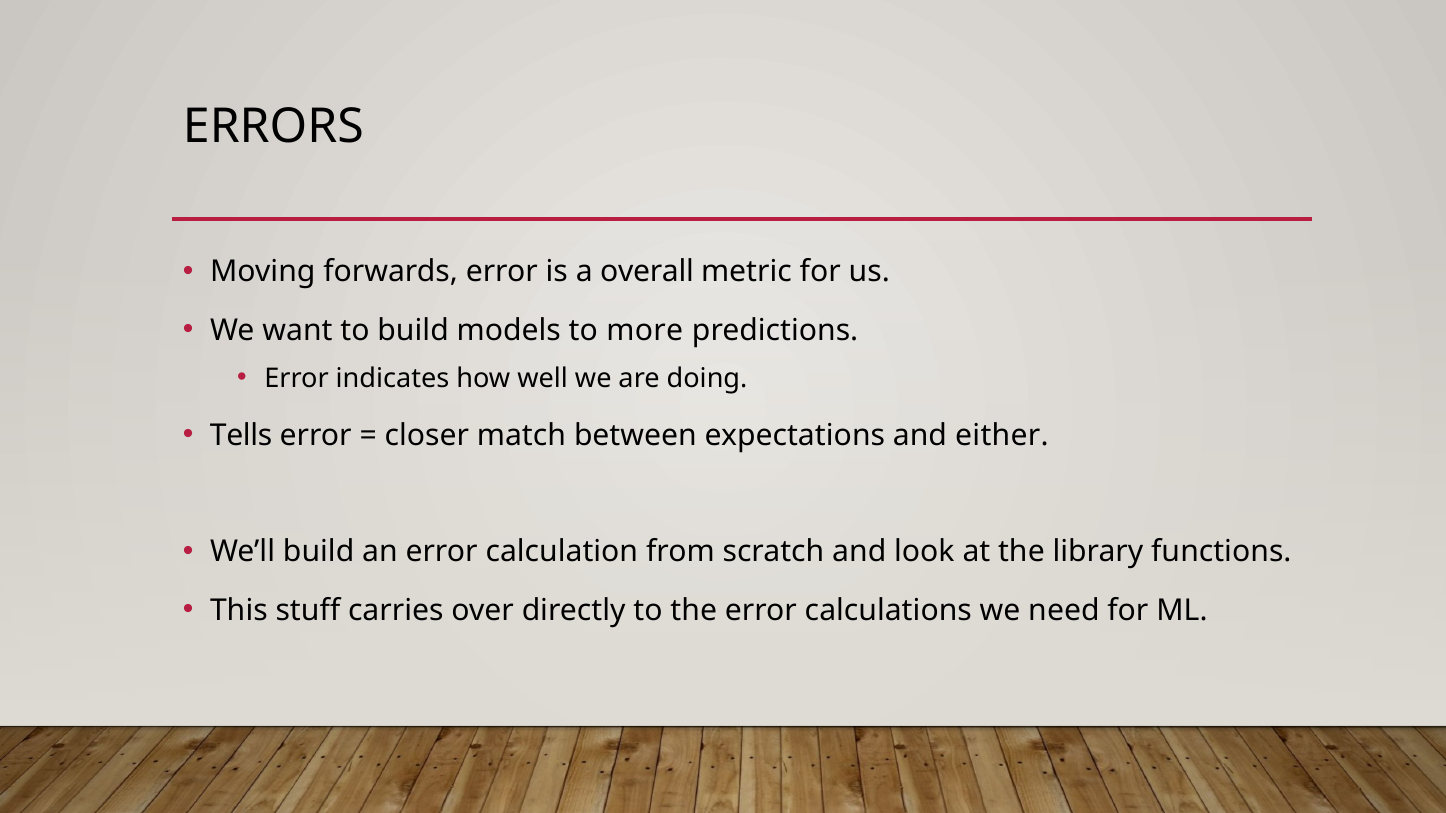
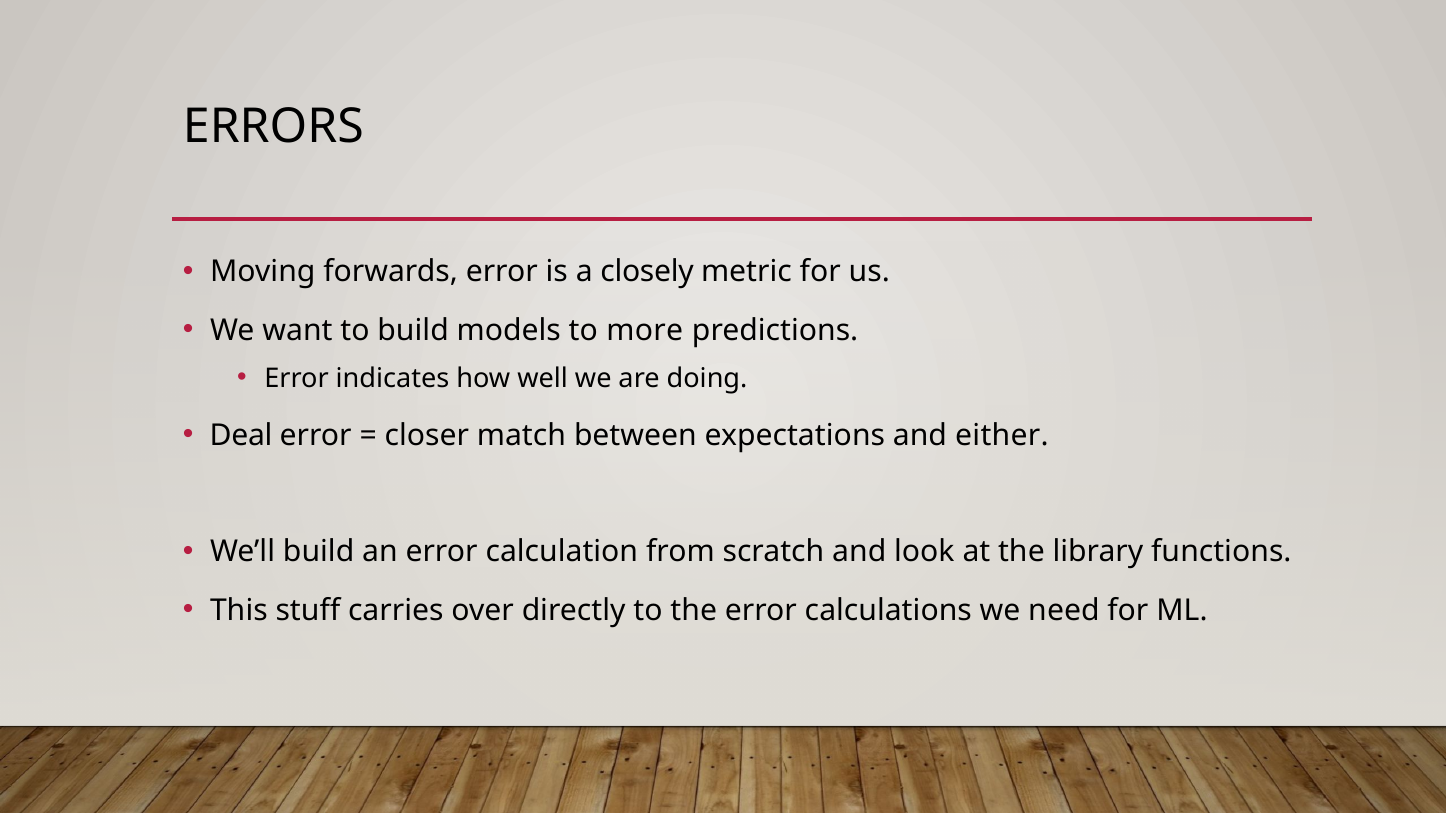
overall: overall -> closely
Tells: Tells -> Deal
